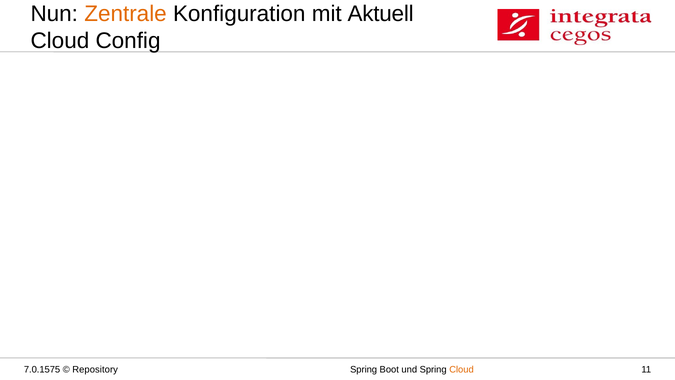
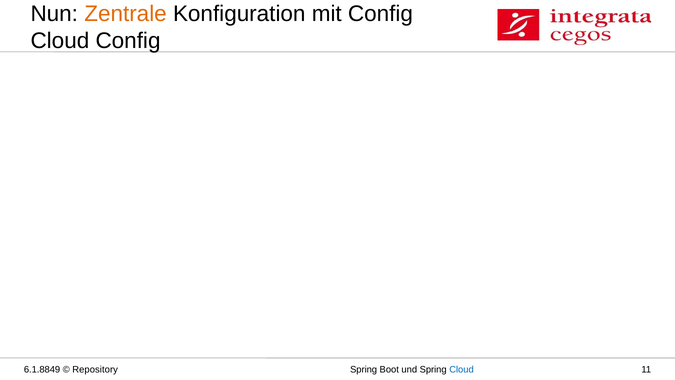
mit Aktuell: Aktuell -> Config
7.0.1575: 7.0.1575 -> 6.1.8849
Cloud at (461, 369) colour: orange -> blue
